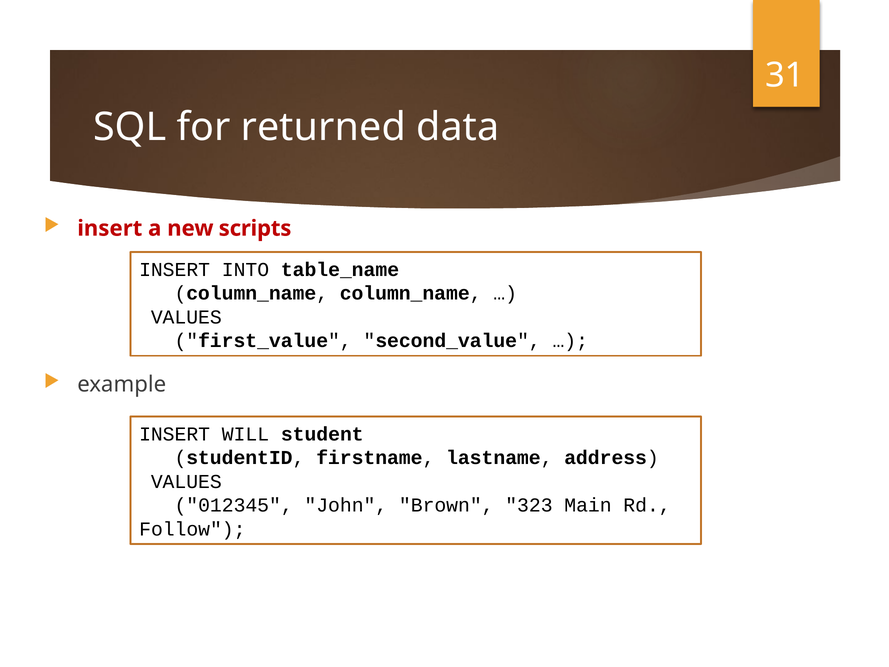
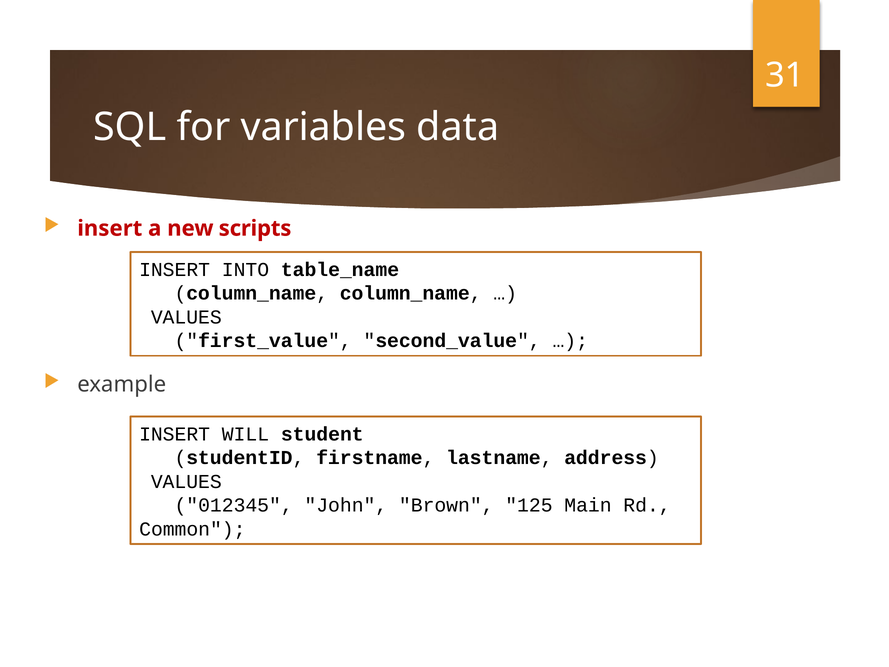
returned: returned -> variables
323: 323 -> 125
Follow: Follow -> Common
